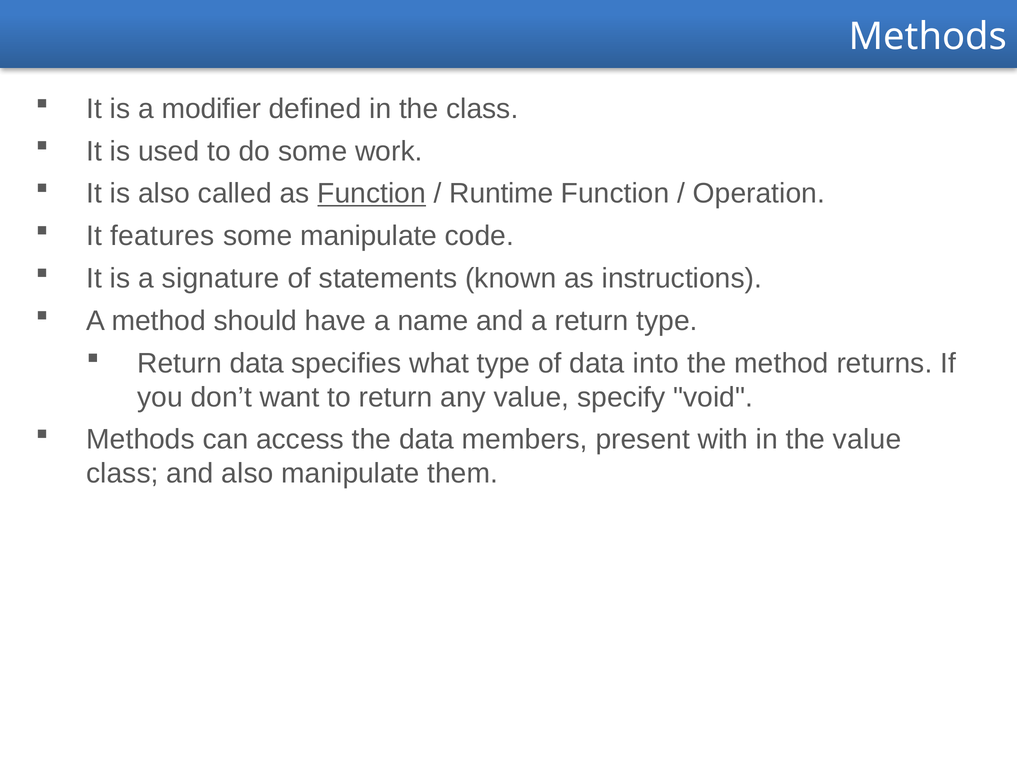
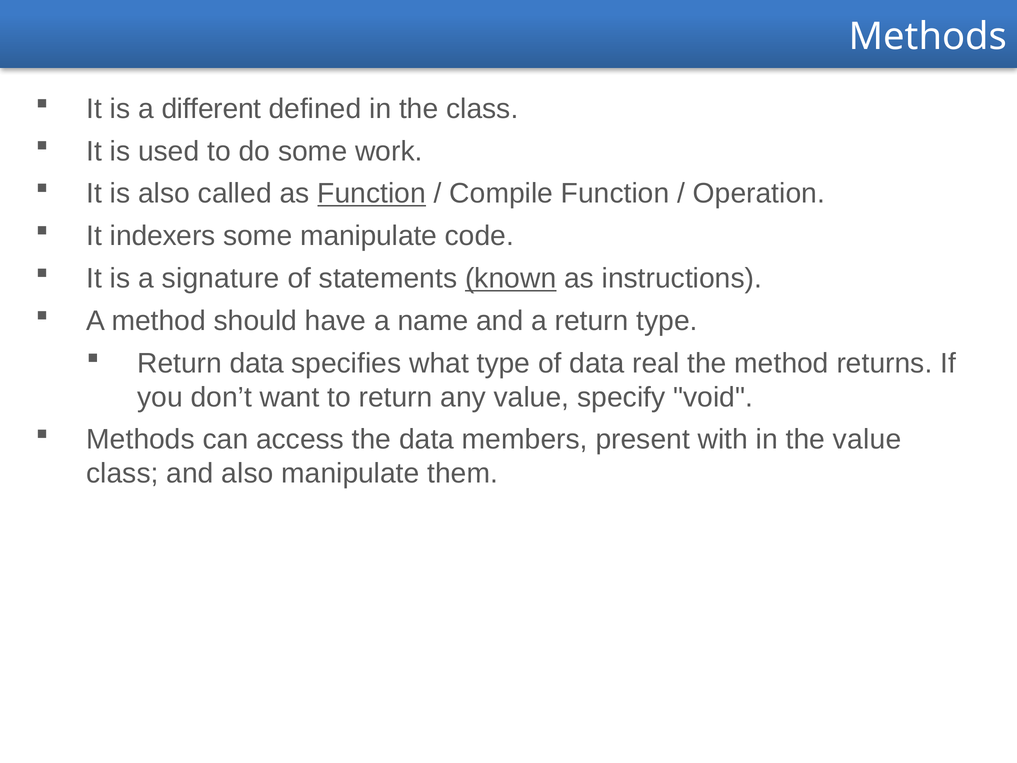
modifier: modifier -> different
Runtime: Runtime -> Compile
features: features -> indexers
known underline: none -> present
into: into -> real
